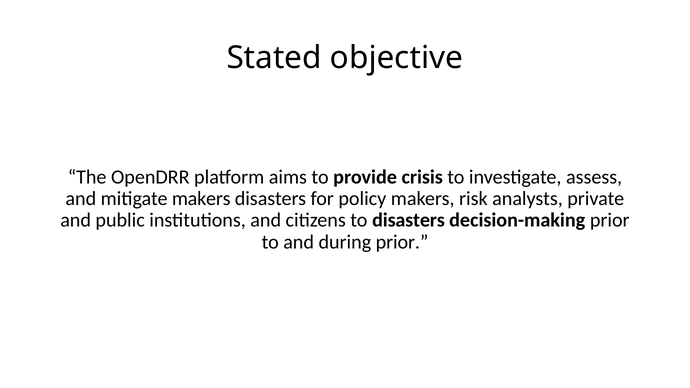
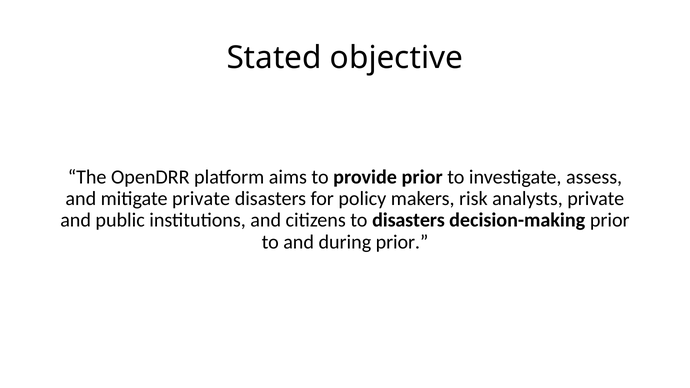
provide crisis: crisis -> prior
mitigate makers: makers -> private
